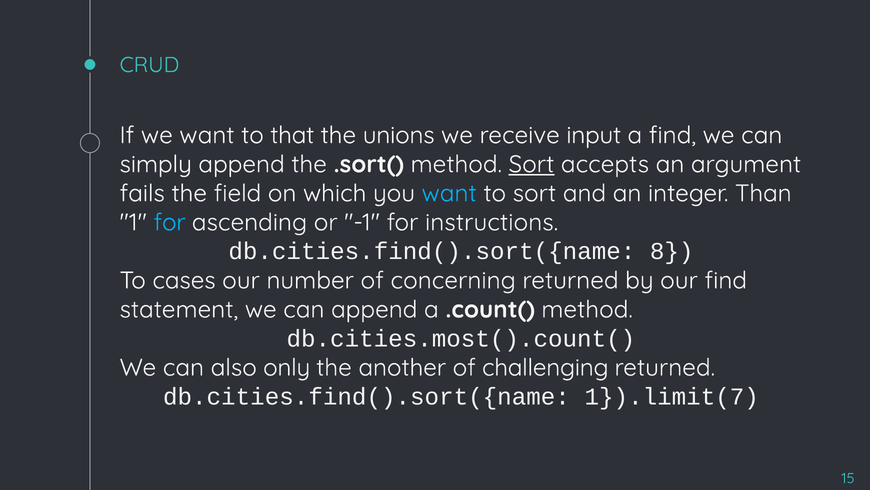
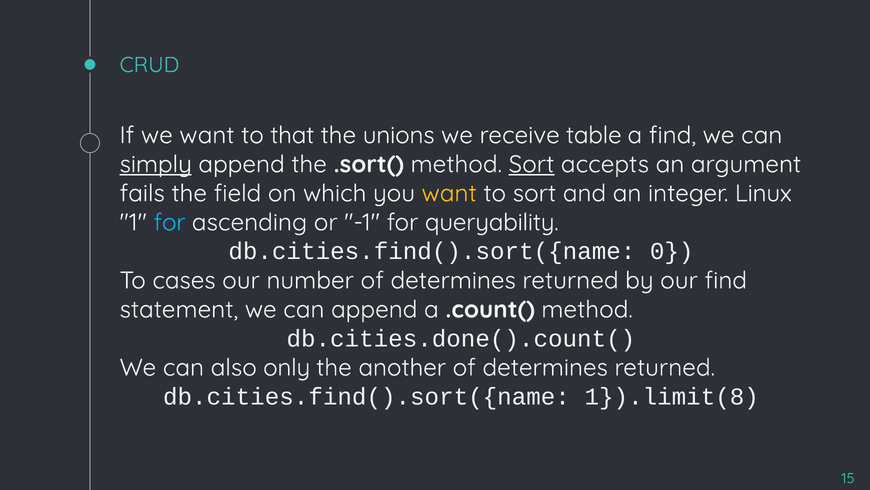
input: input -> table
simply underline: none -> present
want at (449, 193) colour: light blue -> yellow
Than: Than -> Linux
instructions: instructions -> queryability
8: 8 -> 0
number of concerning: concerning -> determines
db.cities.most().count(: db.cities.most().count( -> db.cities.done().count(
challenging at (545, 367): challenging -> determines
1}).limit(7: 1}).limit(7 -> 1}).limit(8
